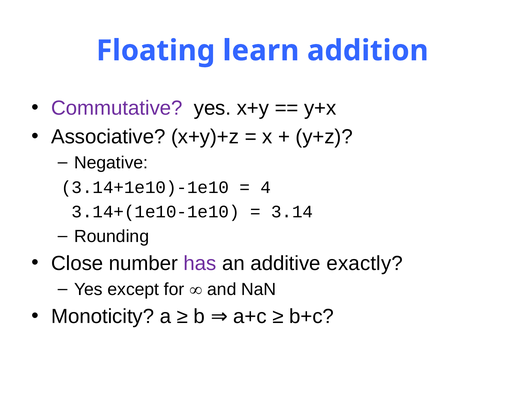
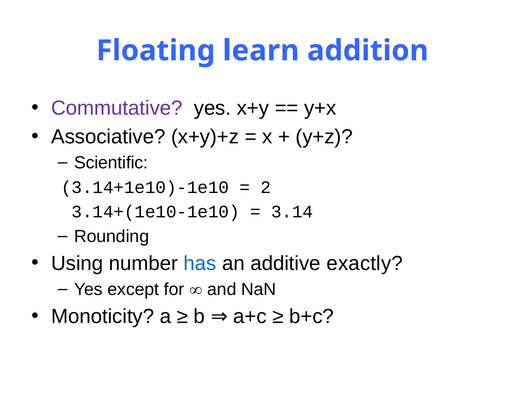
Negative: Negative -> Scientific
4: 4 -> 2
Close: Close -> Using
has colour: purple -> blue
